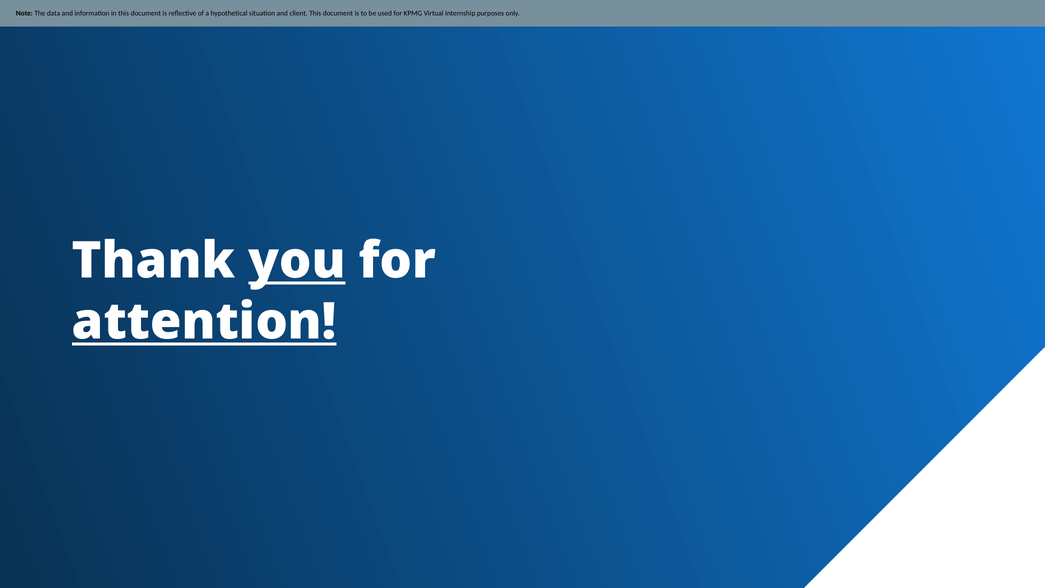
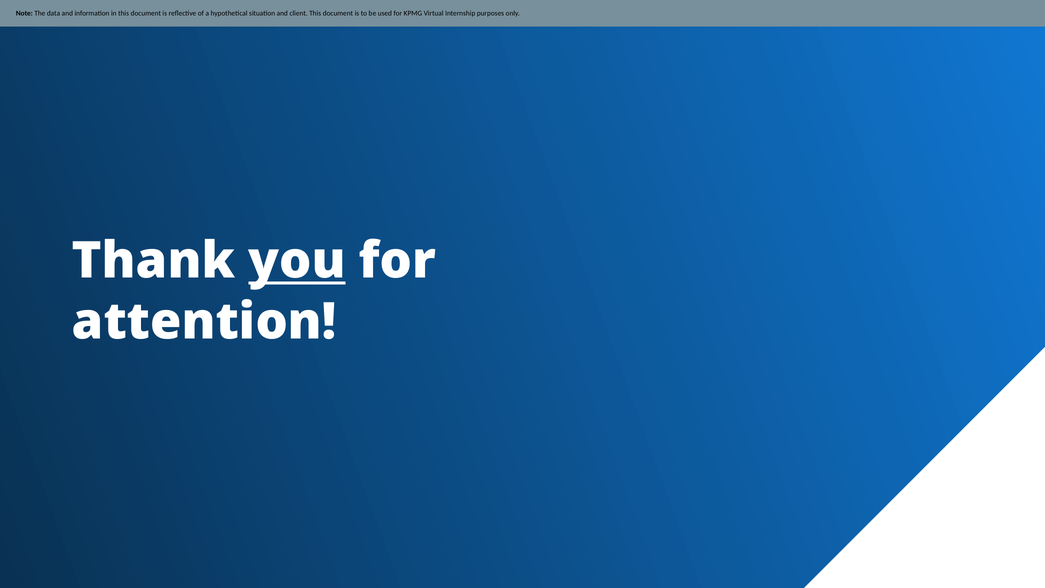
attention underline: present -> none
